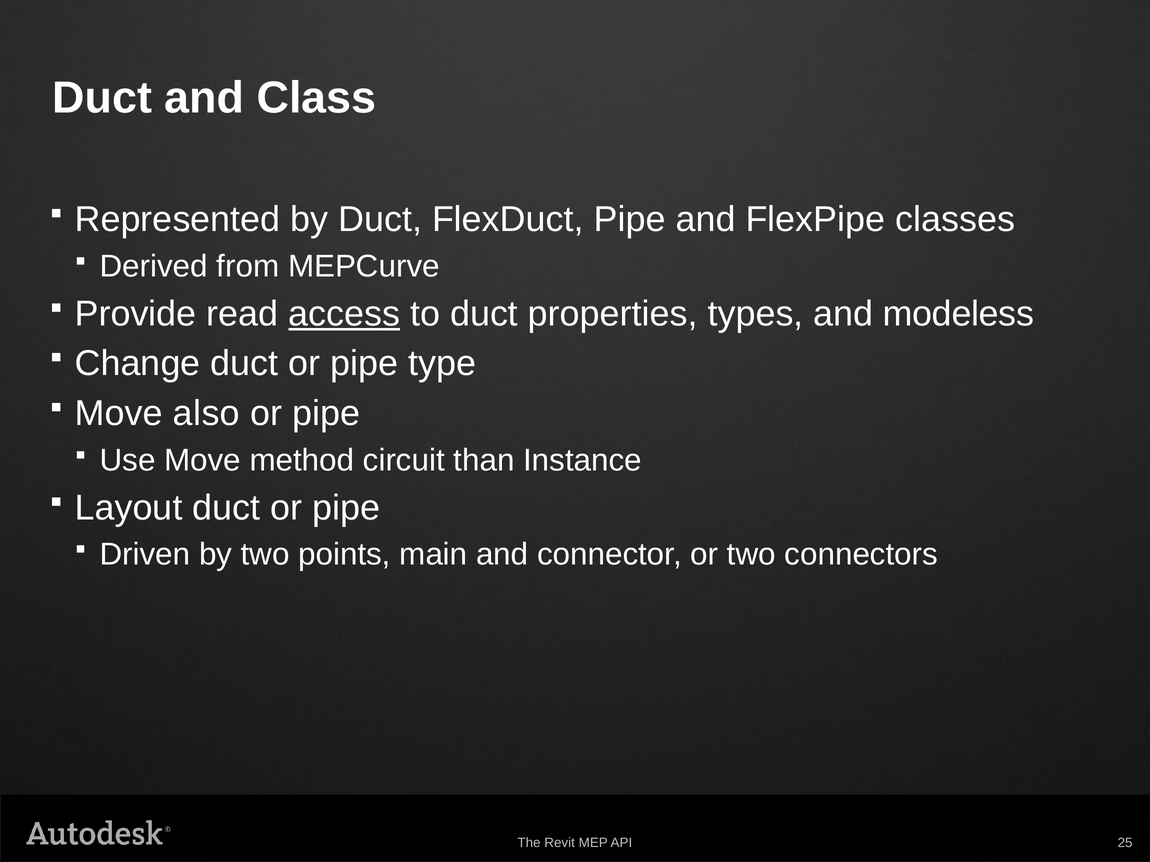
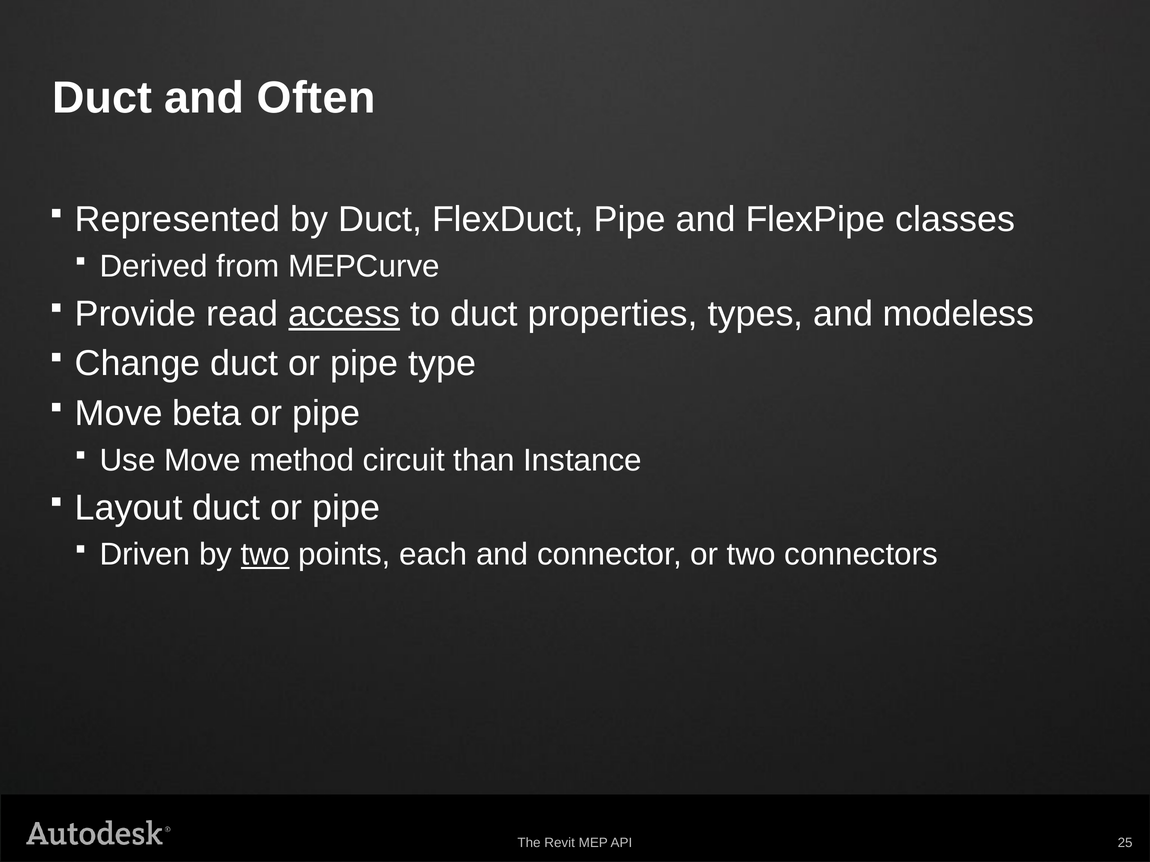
Class: Class -> Often
also: also -> beta
two at (265, 555) underline: none -> present
main: main -> each
